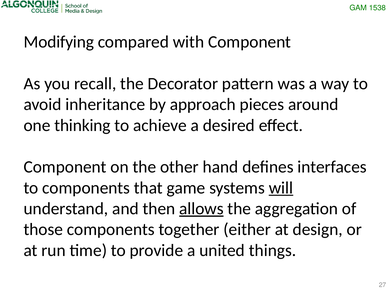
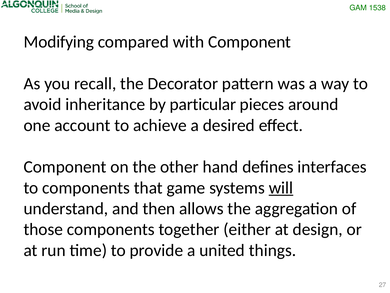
approach: approach -> particular
thinking: thinking -> account
allows underline: present -> none
